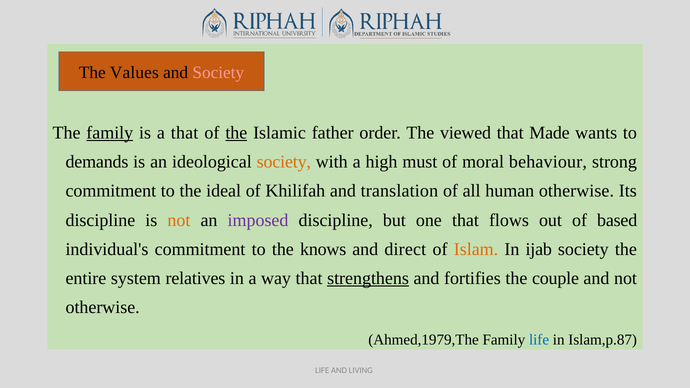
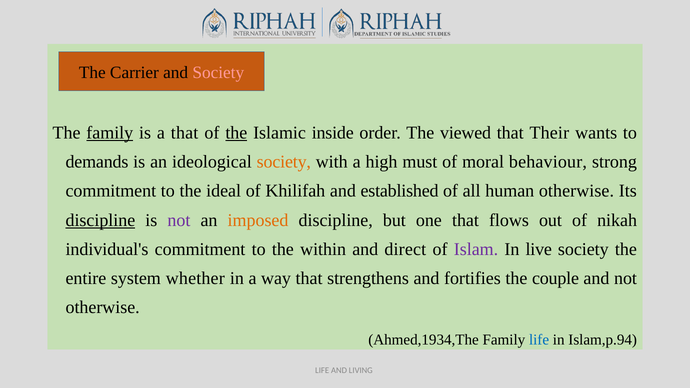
Values: Values -> Carrier
father: father -> inside
Made: Made -> Their
translation: translation -> established
discipline at (100, 220) underline: none -> present
not at (179, 220) colour: orange -> purple
imposed colour: purple -> orange
based: based -> nikah
knows: knows -> within
Islam colour: orange -> purple
ijab: ijab -> live
relatives: relatives -> whether
strengthens underline: present -> none
Ahmed,1979,The: Ahmed,1979,The -> Ahmed,1934,The
Islam,p.87: Islam,p.87 -> Islam,p.94
